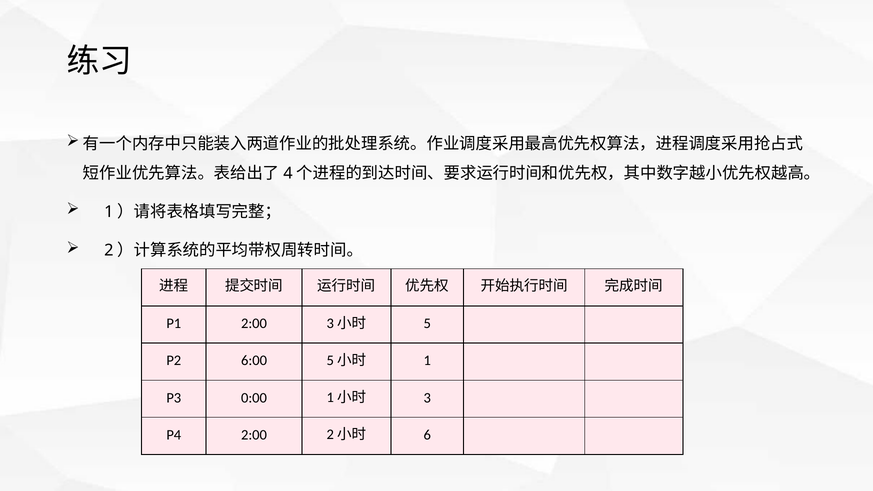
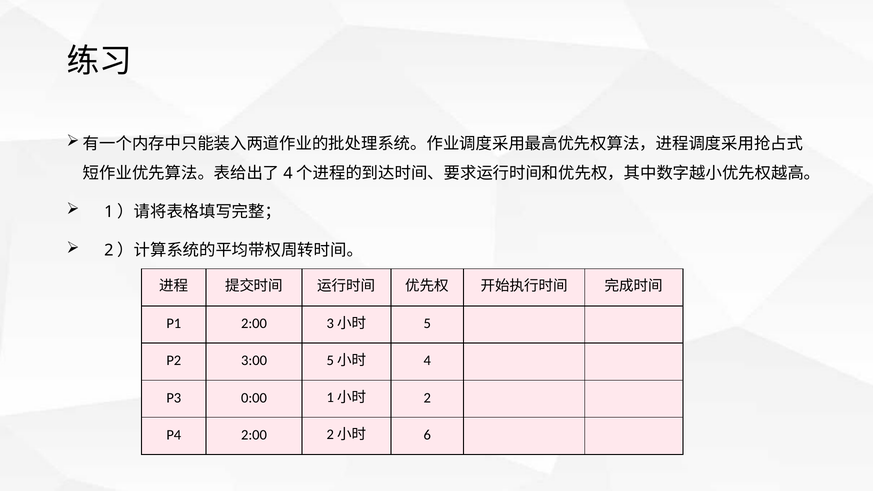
6:00: 6:00 -> 3:00
1: 1 -> 4
3: 3 -> 2
